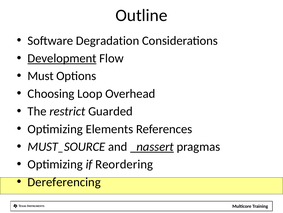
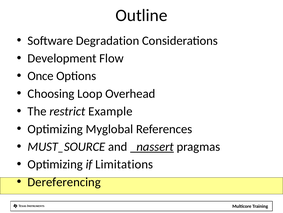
Development underline: present -> none
Must: Must -> Once
Guarded: Guarded -> Example
Elements: Elements -> Myglobal
Reordering: Reordering -> Limitations
